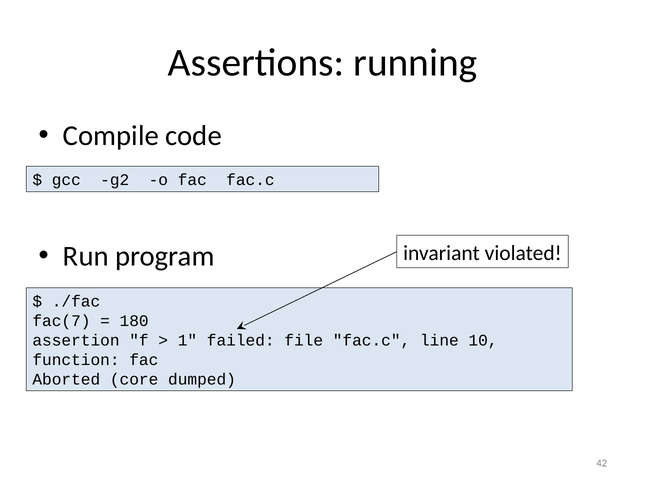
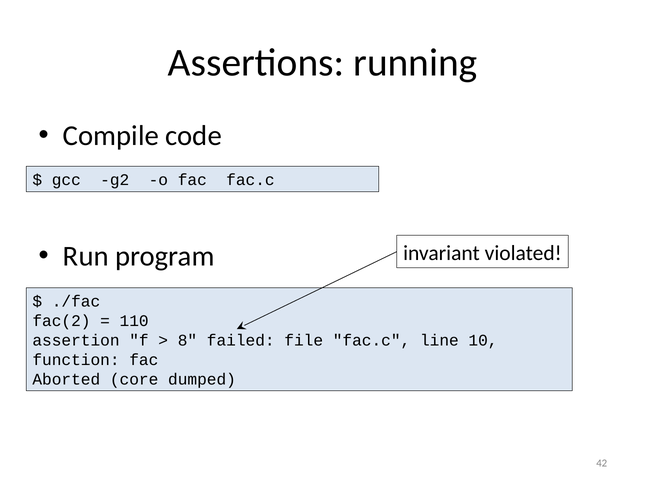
fac(7: fac(7 -> fac(2
180: 180 -> 110
1: 1 -> 8
